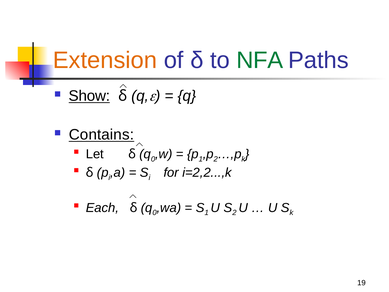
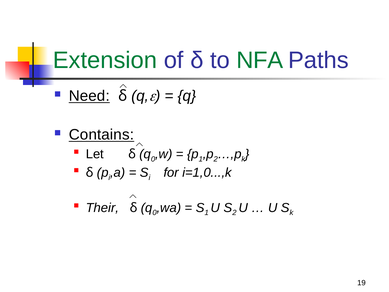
Extension colour: orange -> green
Show: Show -> Need
i=2,2...,k: i=2,2...,k -> i=1,0...,k
Each: Each -> Their
